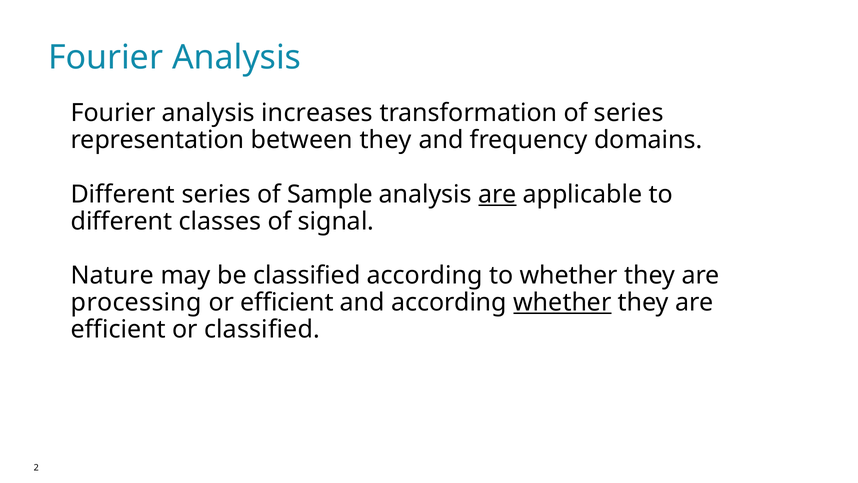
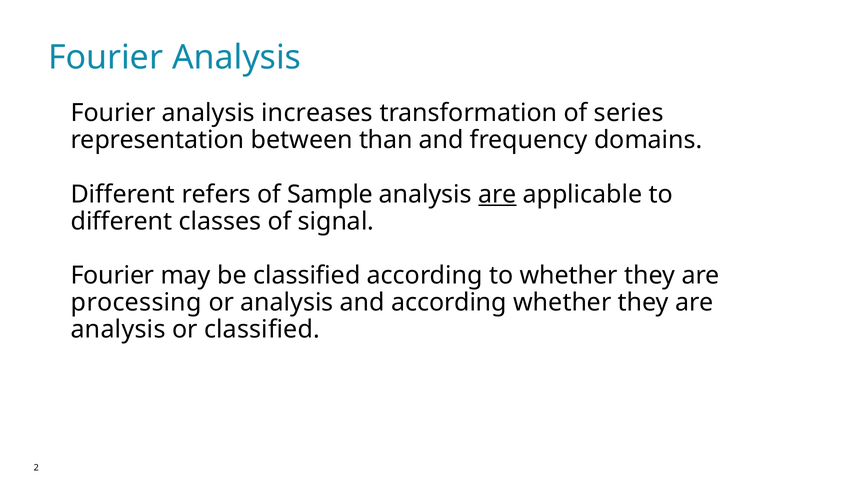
between they: they -> than
Different series: series -> refers
Nature at (112, 275): Nature -> Fourier
or efficient: efficient -> analysis
whether at (562, 302) underline: present -> none
efficient at (118, 329): efficient -> analysis
